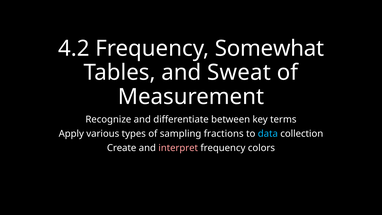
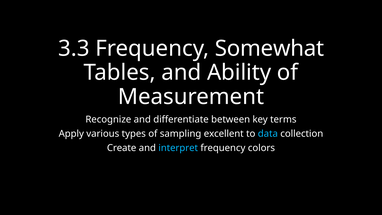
4.2: 4.2 -> 3.3
Sweat: Sweat -> Ability
fractions: fractions -> excellent
interpret colour: pink -> light blue
